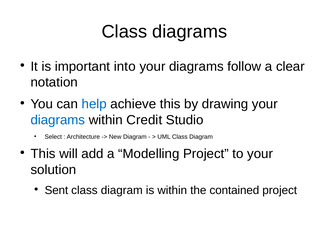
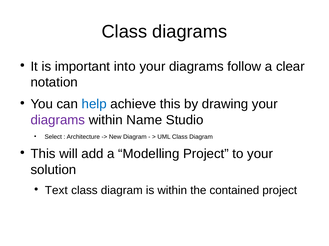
diagrams at (58, 120) colour: blue -> purple
Credit: Credit -> Name
Sent: Sent -> Text
